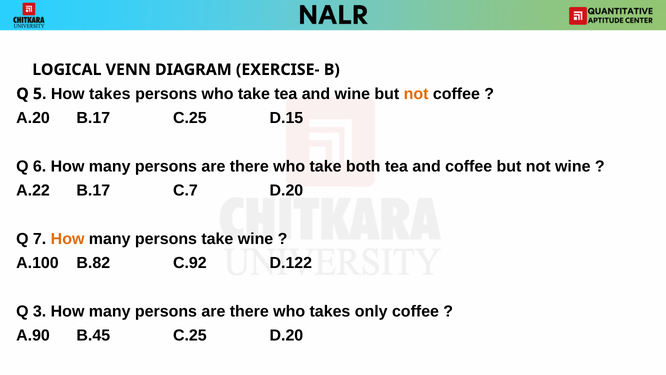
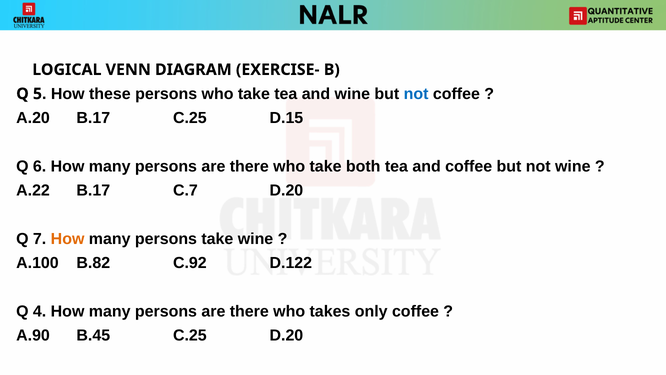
How takes: takes -> these
not at (416, 94) colour: orange -> blue
3: 3 -> 4
